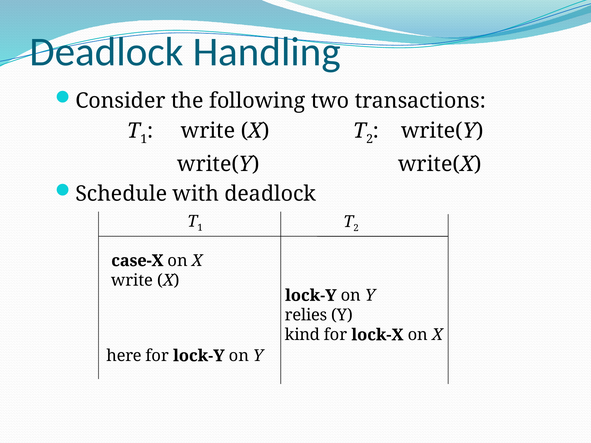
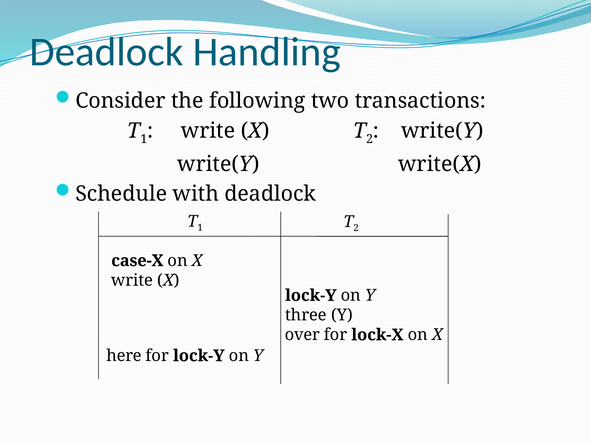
relies: relies -> three
kind: kind -> over
